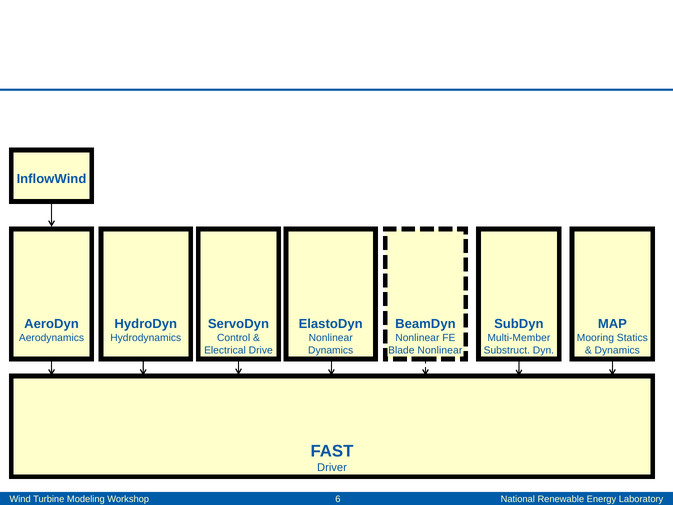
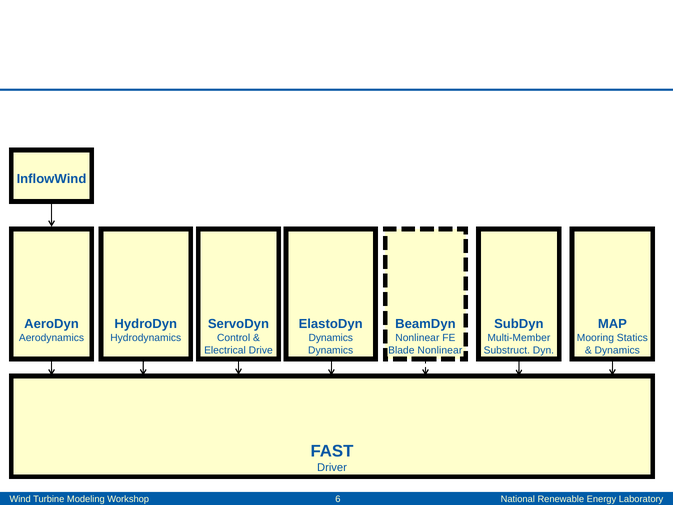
Nonlinear at (331, 338): Nonlinear -> Dynamics
